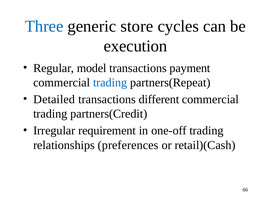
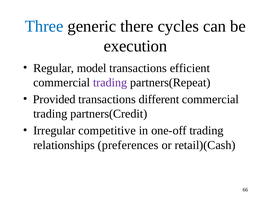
store: store -> there
payment: payment -> efficient
trading at (110, 83) colour: blue -> purple
Detailed: Detailed -> Provided
requirement: requirement -> competitive
